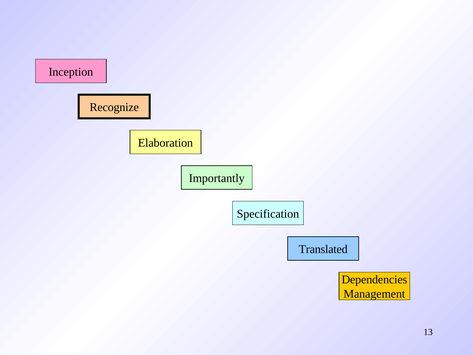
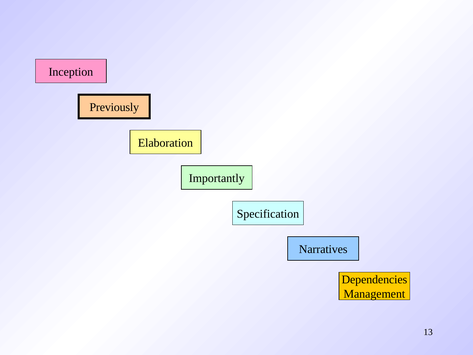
Recognize: Recognize -> Previously
Translated: Translated -> Narratives
